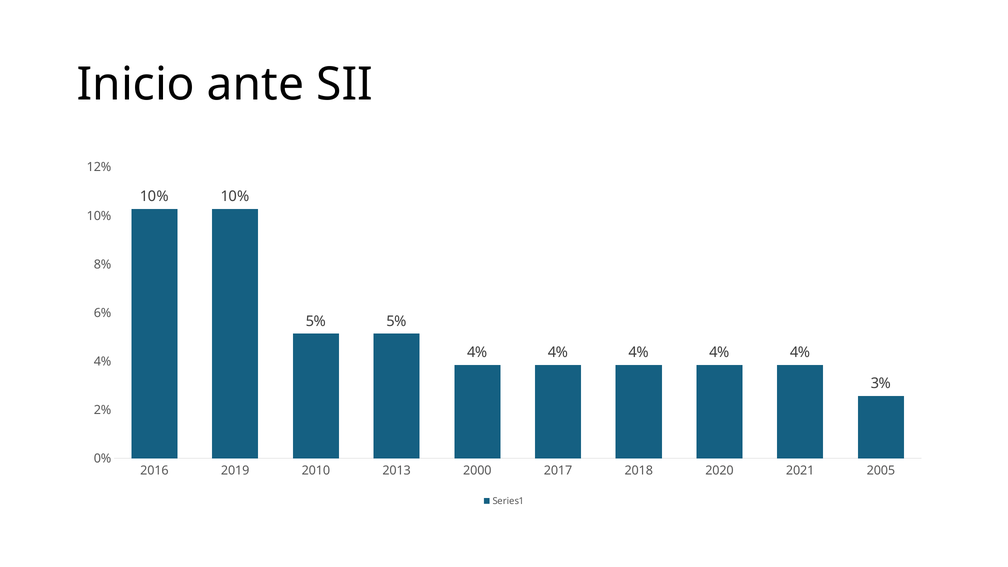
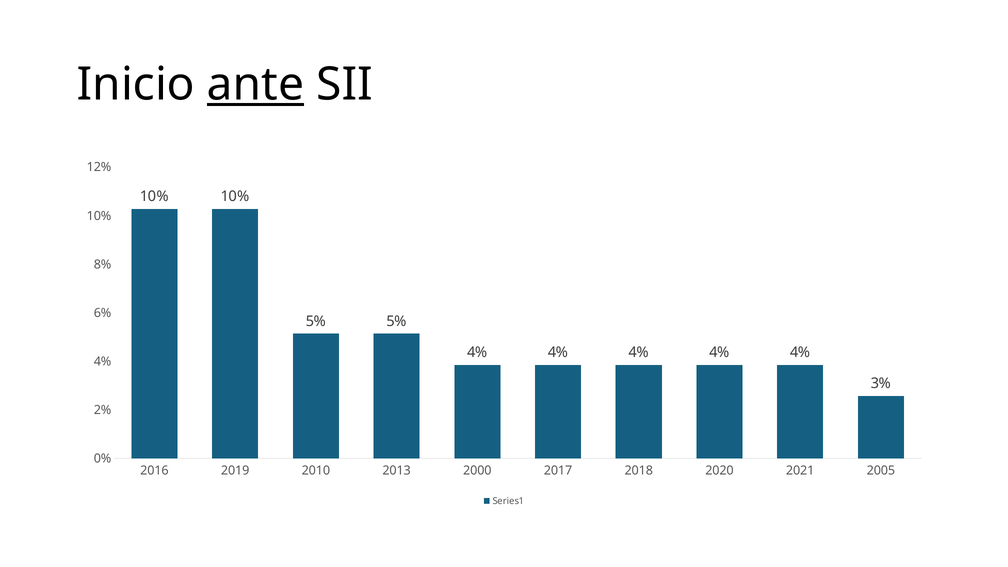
ante underline: none -> present
